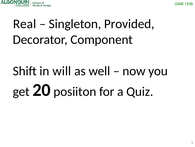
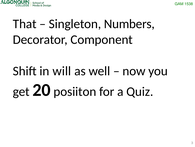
Real: Real -> That
Provided: Provided -> Numbers
